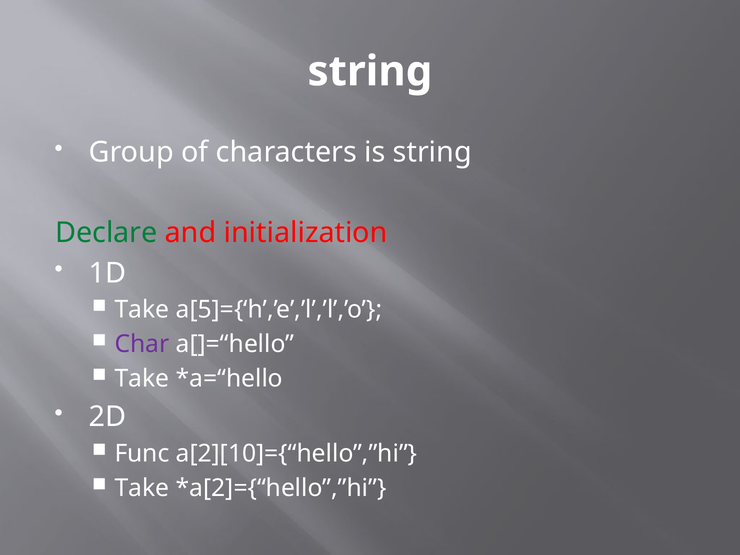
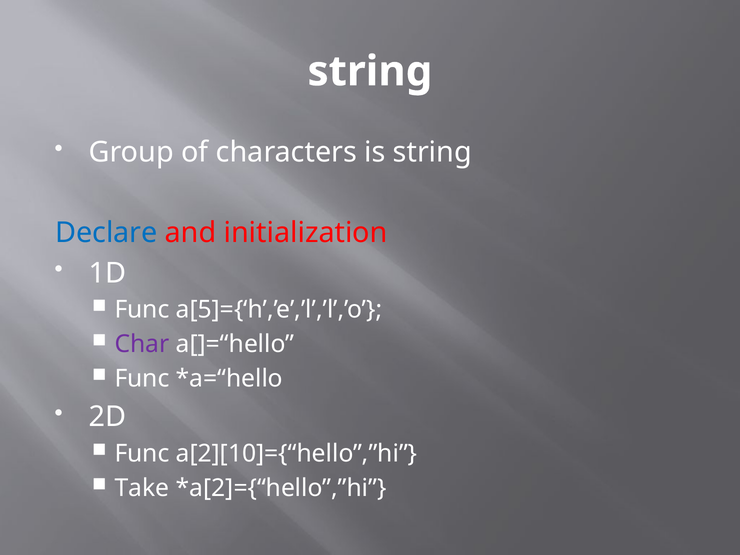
Declare colour: green -> blue
Take at (142, 310): Take -> Func
Take at (142, 379): Take -> Func
